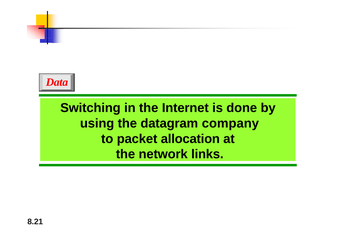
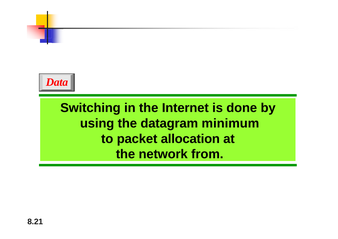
company: company -> minimum
links: links -> from
